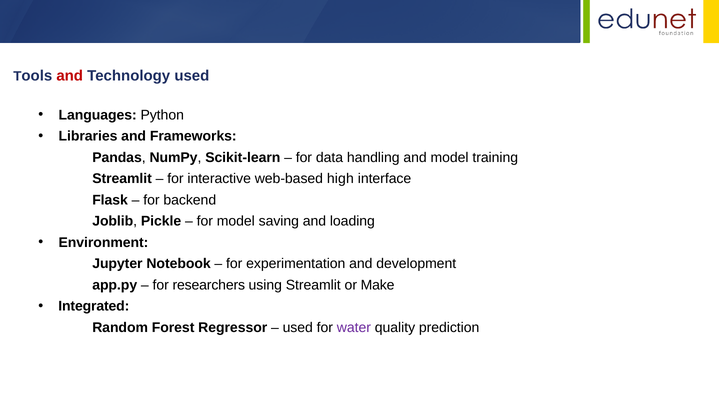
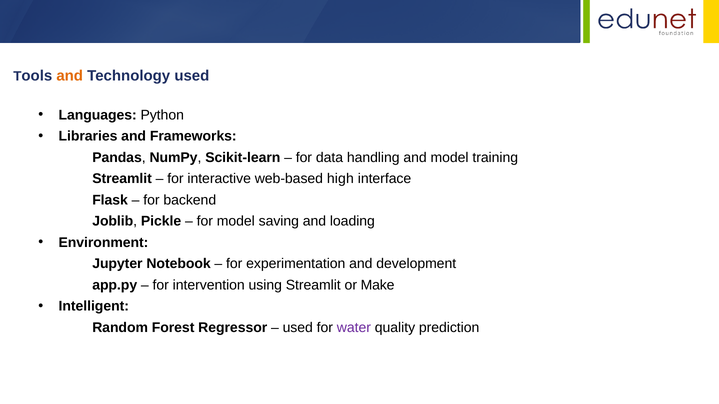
and at (70, 76) colour: red -> orange
researchers: researchers -> intervention
Integrated: Integrated -> Intelligent
